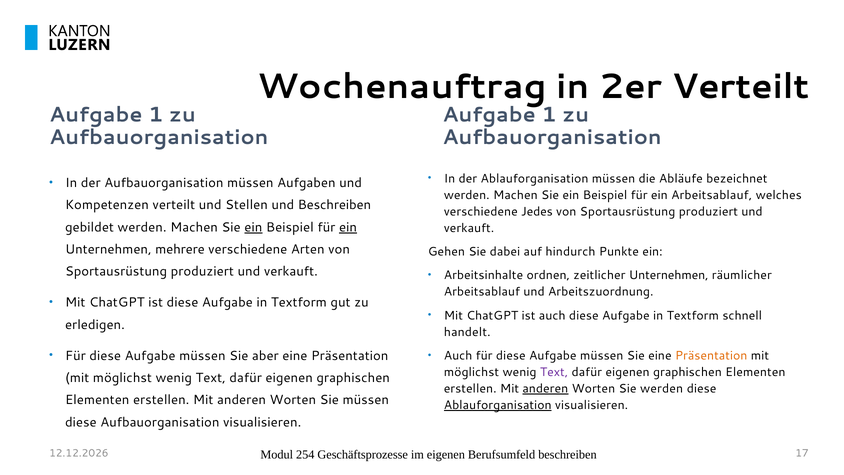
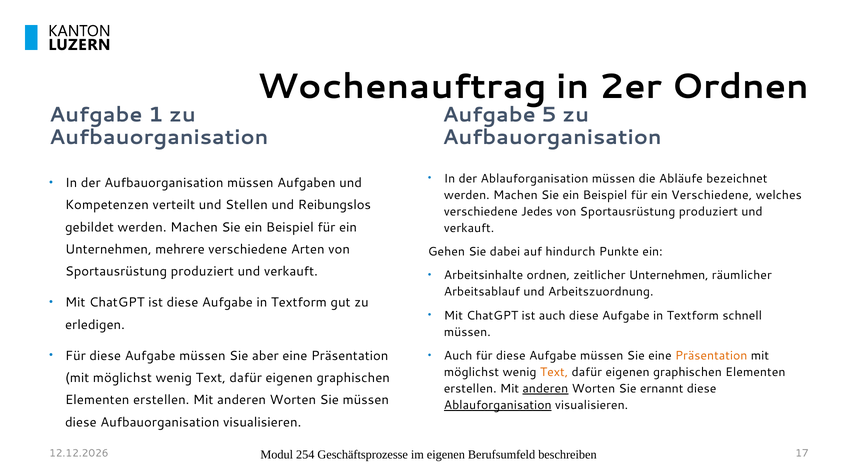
2er Verteilt: Verteilt -> Ordnen
1 at (549, 115): 1 -> 5
ein Arbeitsablauf: Arbeitsablauf -> Verschiedene
und Beschreiben: Beschreiben -> Reibungslos
ein at (253, 227) underline: present -> none
ein at (348, 227) underline: present -> none
handelt at (467, 332): handelt -> müssen
Text at (554, 372) colour: purple -> orange
Sie werden: werden -> ernannt
